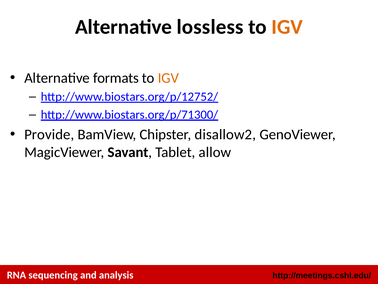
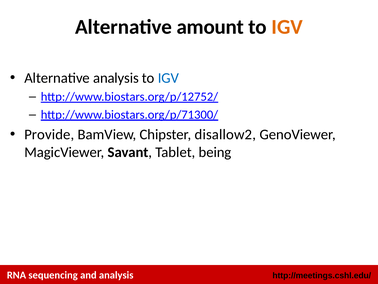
lossless: lossless -> amount
Alternative formats: formats -> analysis
IGV at (168, 78) colour: orange -> blue
allow: allow -> being
